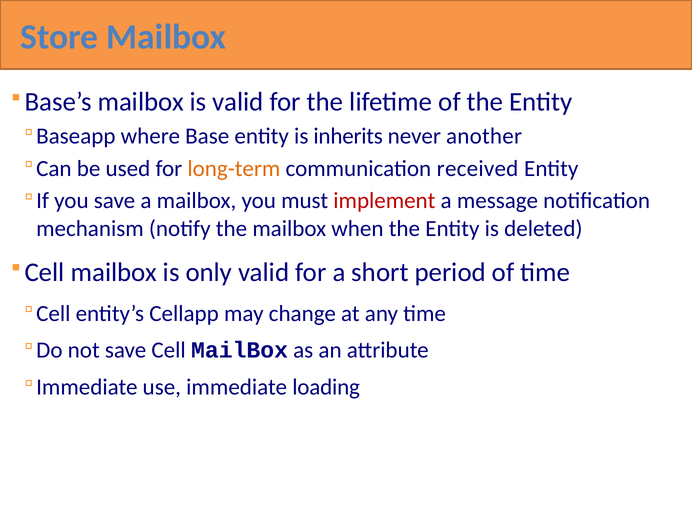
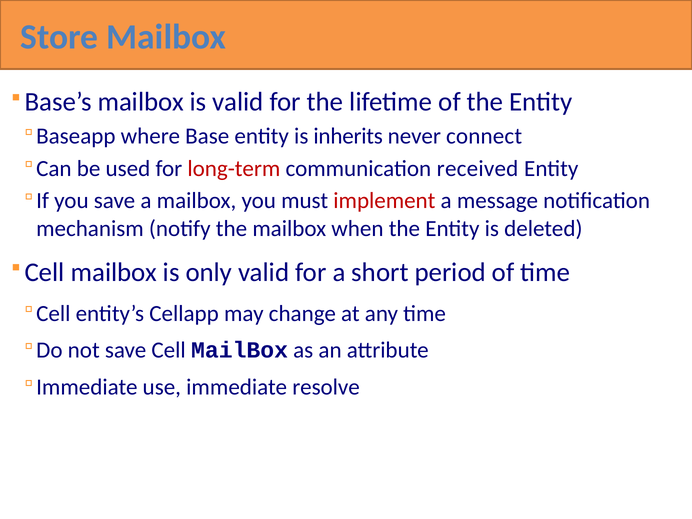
another: another -> connect
long-term colour: orange -> red
loading: loading -> resolve
